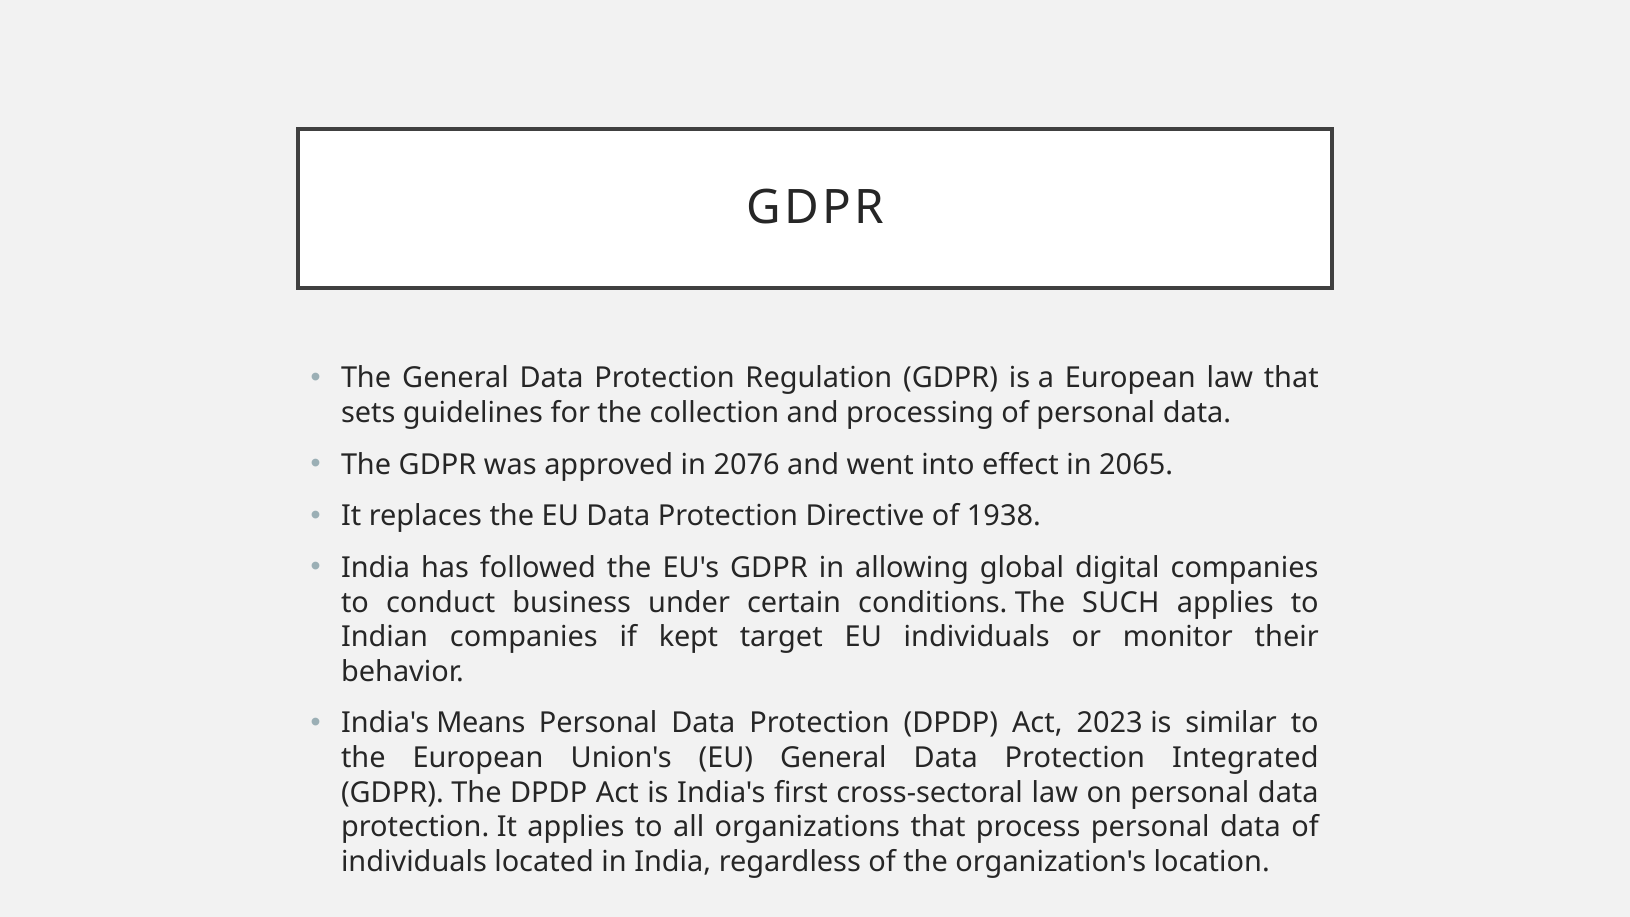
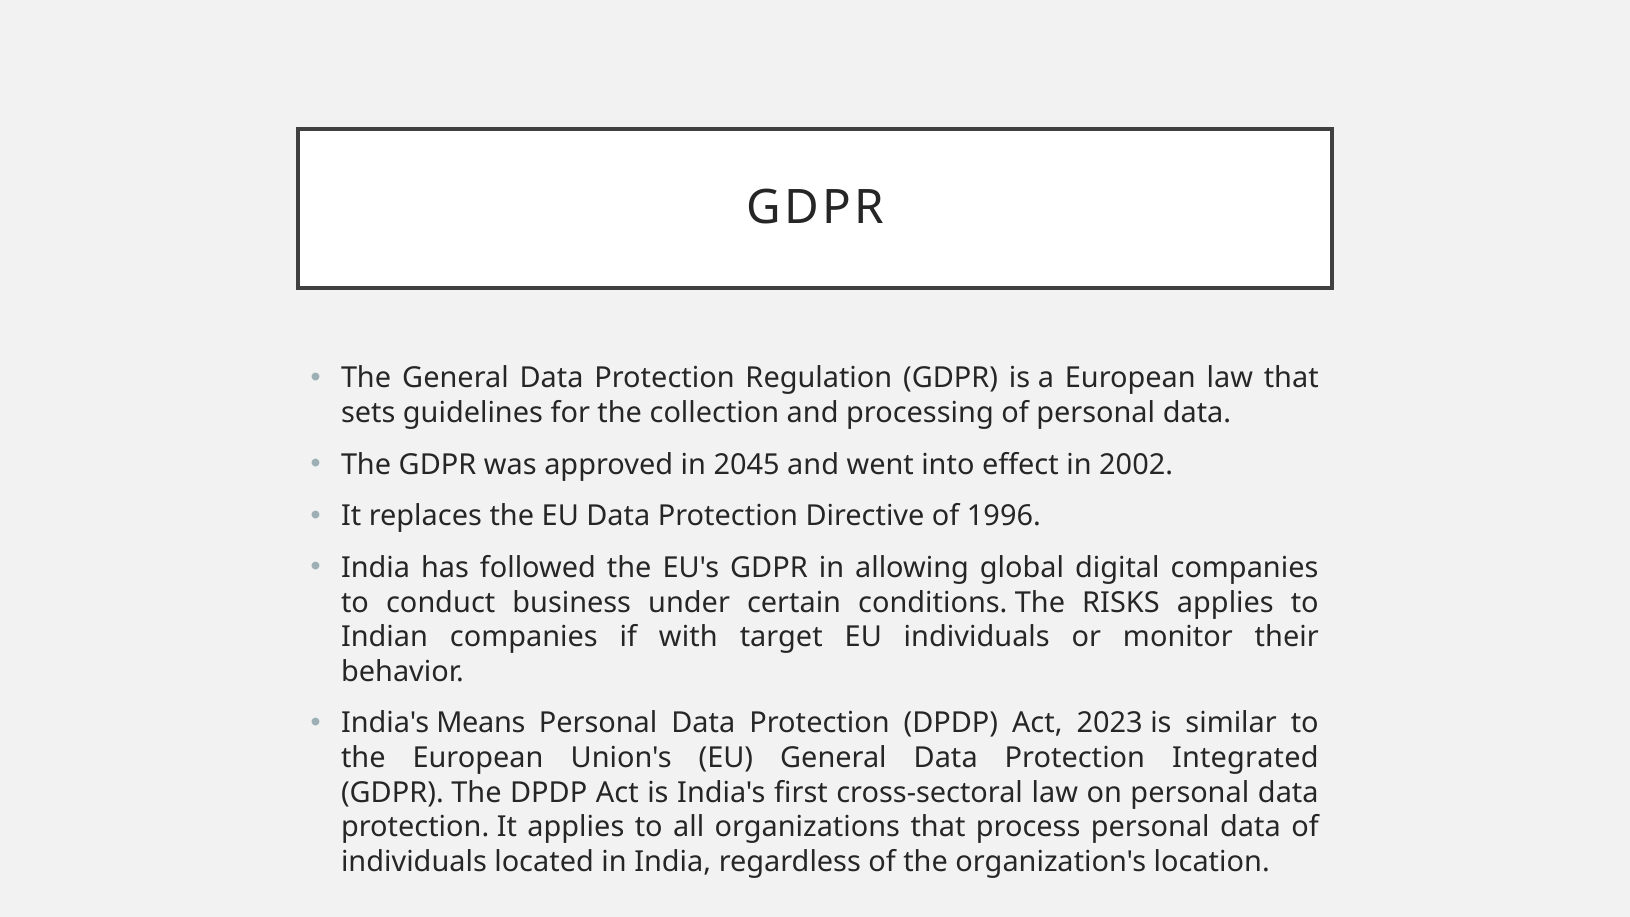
2076: 2076 -> 2045
2065: 2065 -> 2002
1938: 1938 -> 1996
SUCH: SUCH -> RISKS
kept: kept -> with
